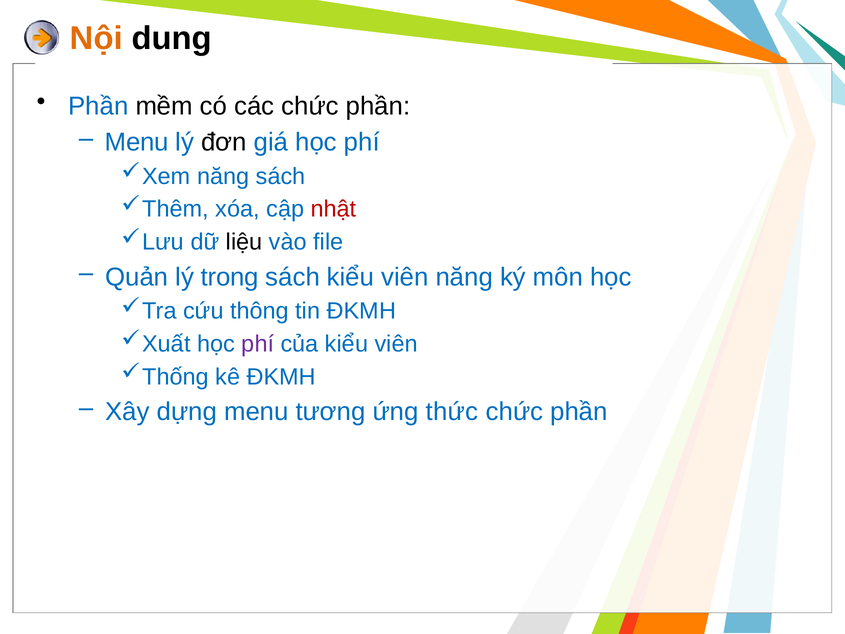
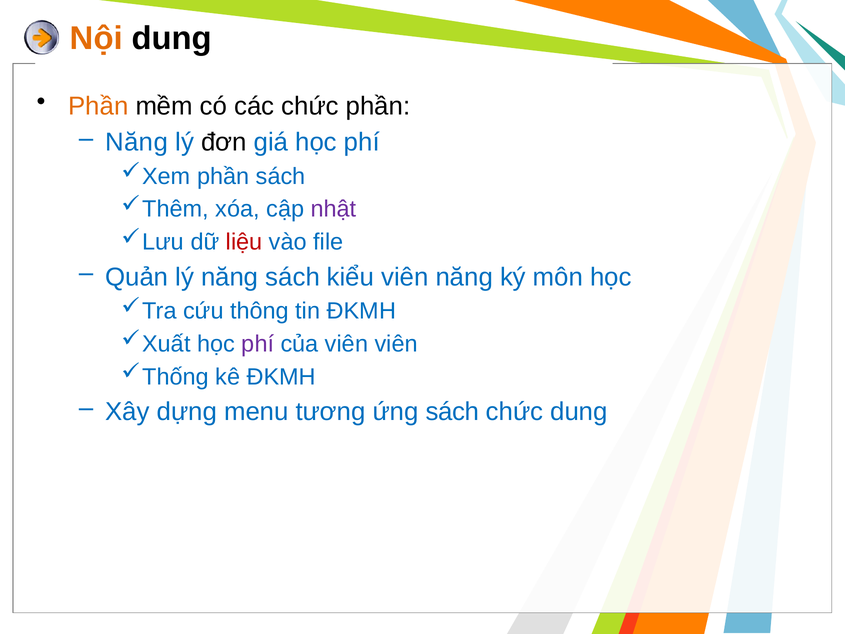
Phần at (98, 106) colour: blue -> orange
Menu at (137, 142): Menu -> Năng
năng at (223, 176): năng -> phần
nhật colour: red -> purple
liệu colour: black -> red
lý trong: trong -> năng
của kiểu: kiểu -> viên
ứng thức: thức -> sách
phần at (579, 412): phần -> dung
